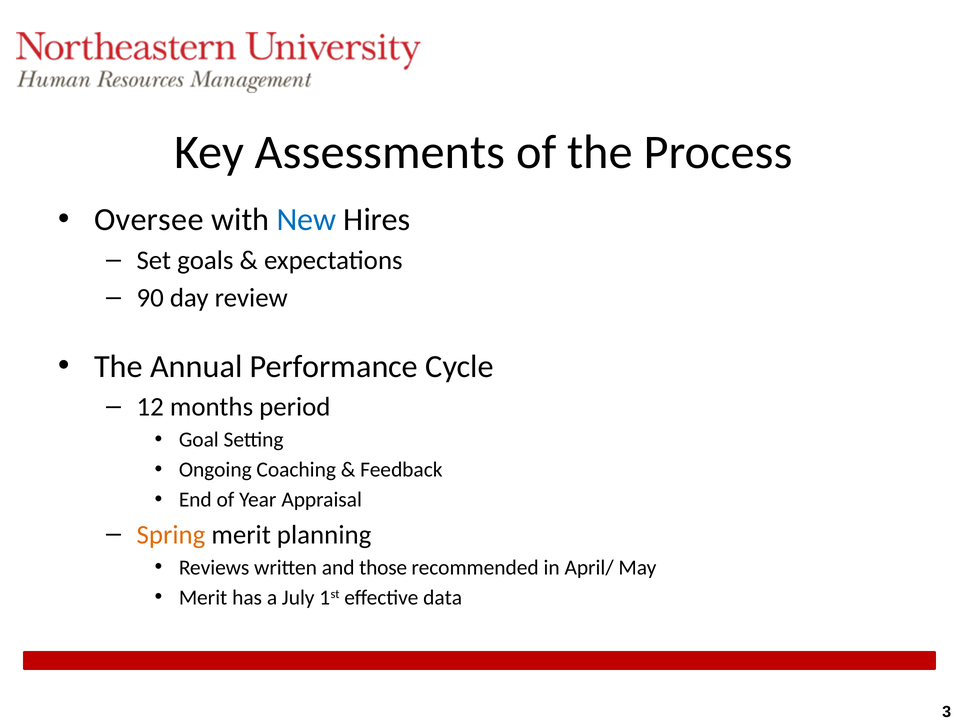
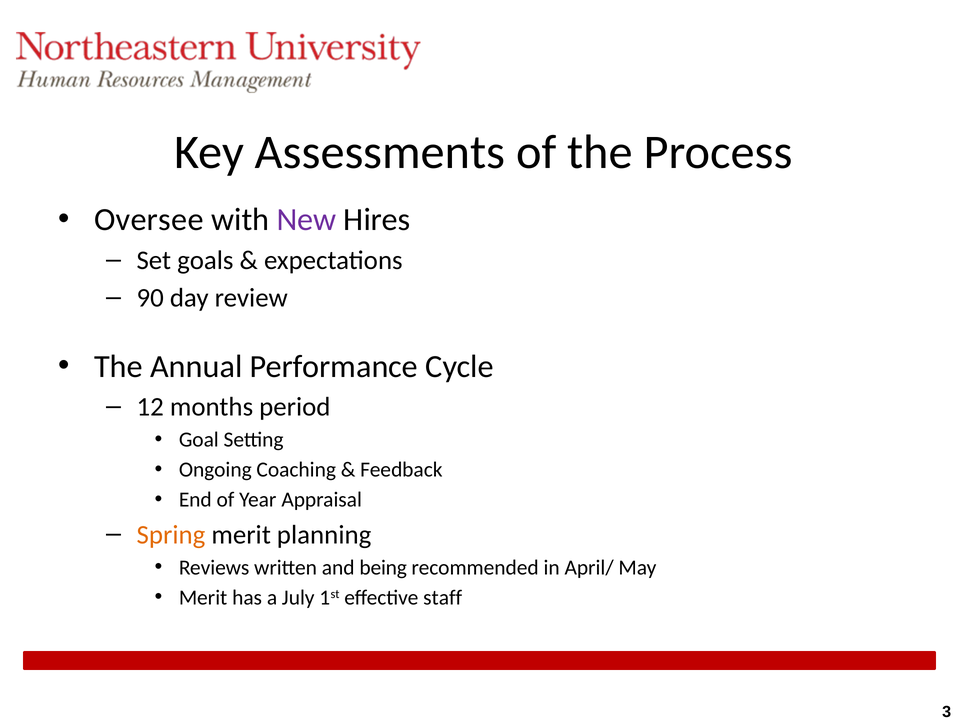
New colour: blue -> purple
those: those -> being
data: data -> staff
